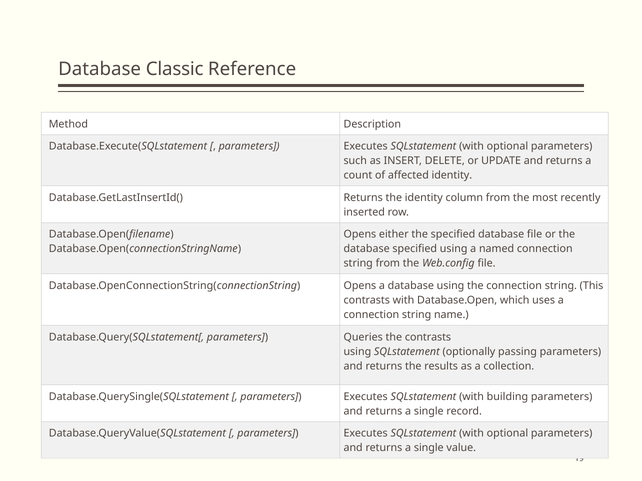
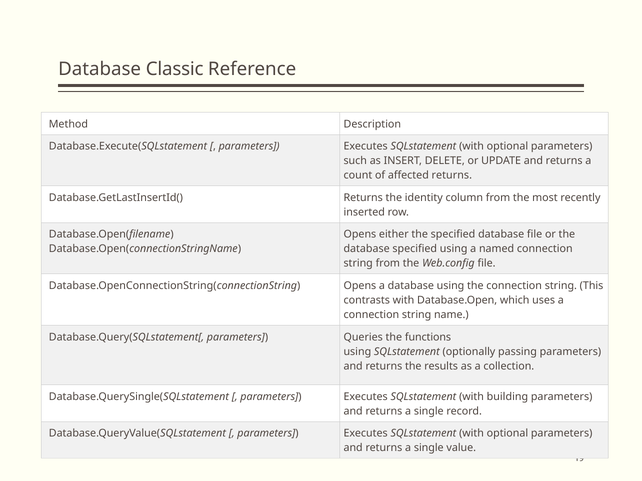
affected identity: identity -> returns
the contrasts: contrasts -> functions
